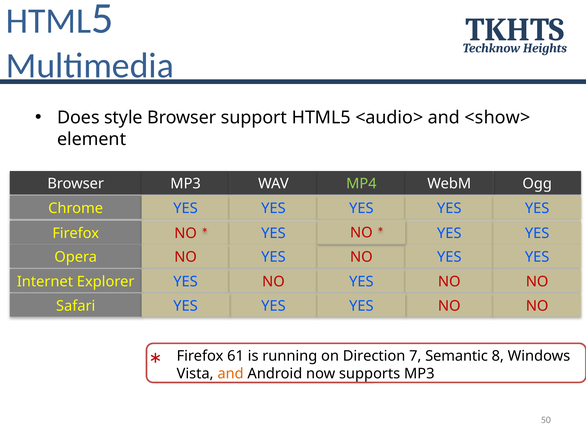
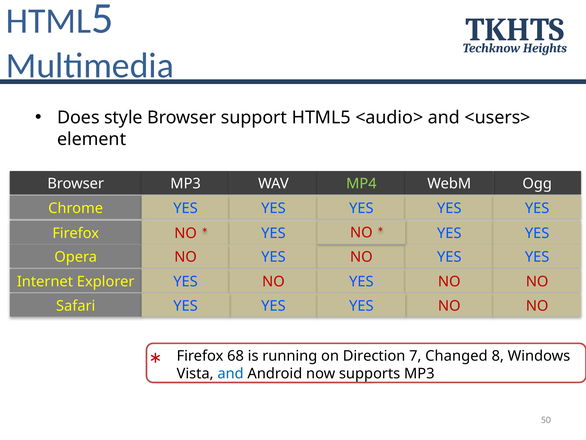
<show>: <show> -> <users>
61: 61 -> 68
Semantic: Semantic -> Changed
and at (231, 373) colour: orange -> blue
